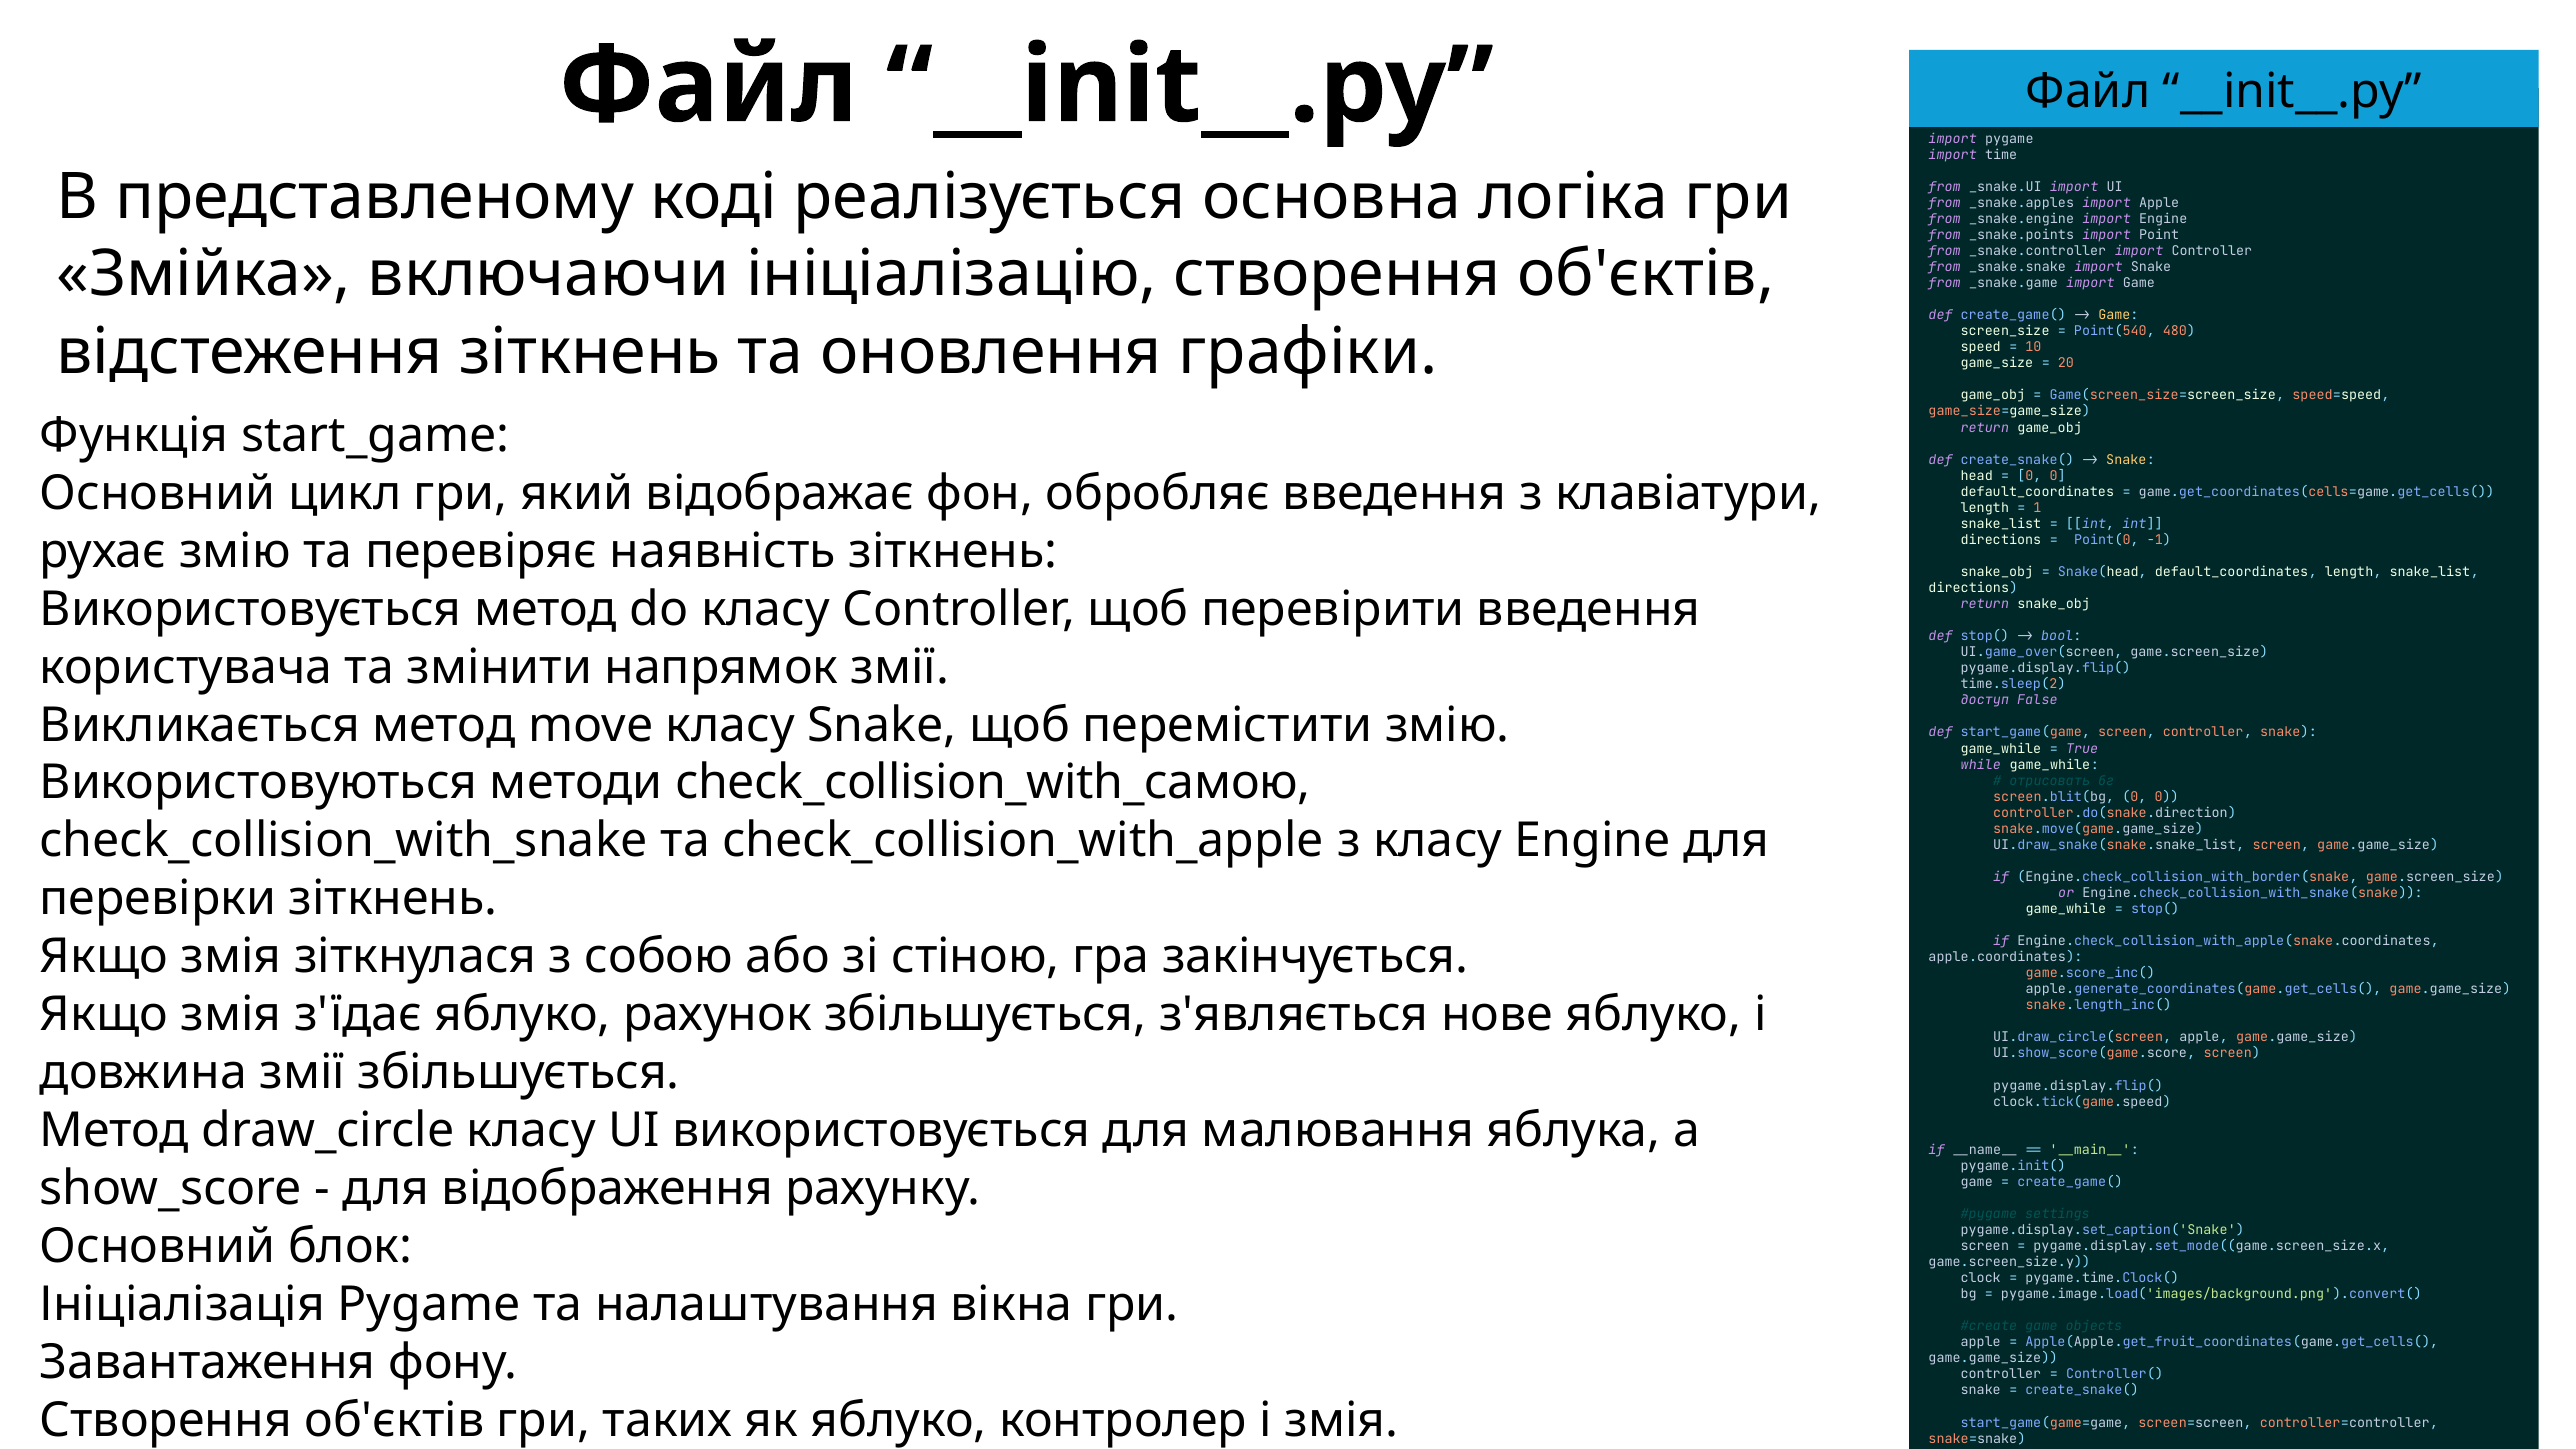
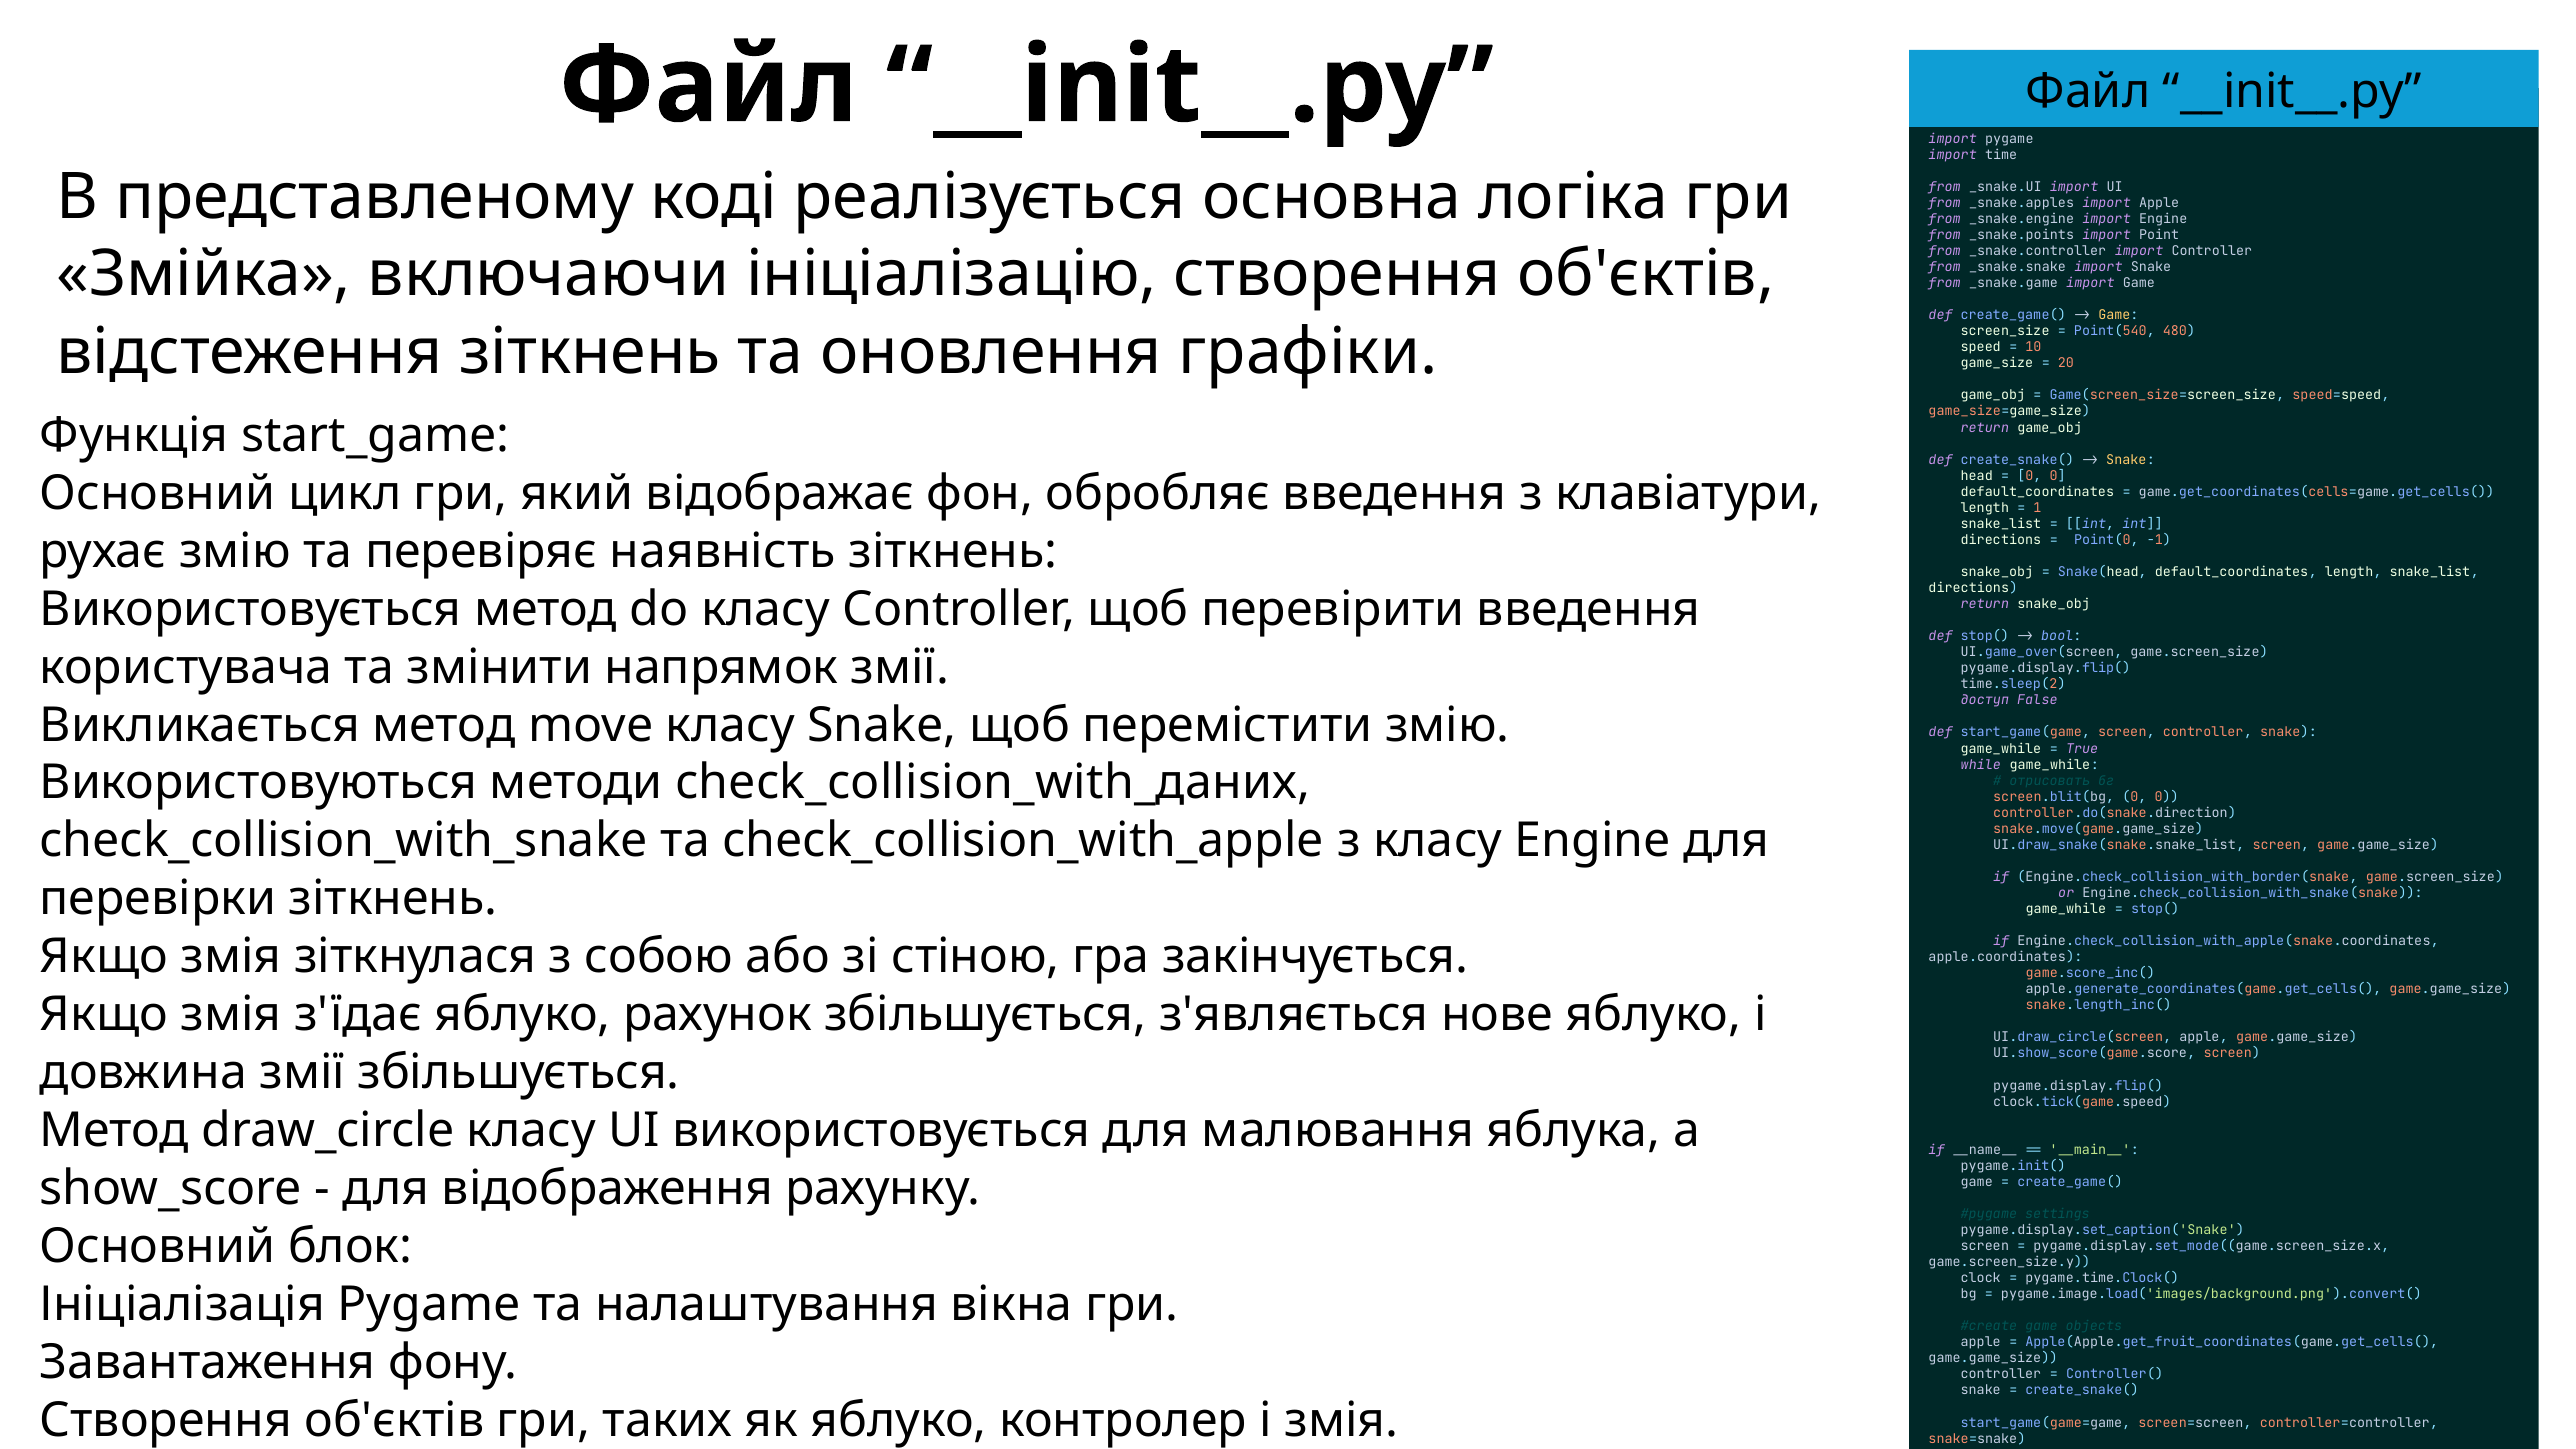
check_collision_with_самою: check_collision_with_самою -> check_collision_with_даних
